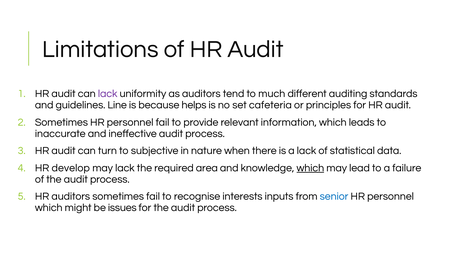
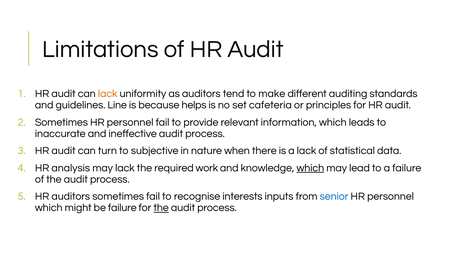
lack at (108, 94) colour: purple -> orange
much: much -> make
develop: develop -> analysis
area: area -> work
be issues: issues -> failure
the at (161, 208) underline: none -> present
